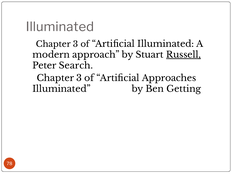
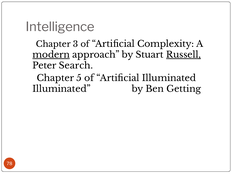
Illuminated at (60, 27): Illuminated -> Intelligence
Artificial Illuminated: Illuminated -> Complexity
modern underline: none -> present
3 at (79, 78): 3 -> 5
Artificial Approaches: Approaches -> Illuminated
